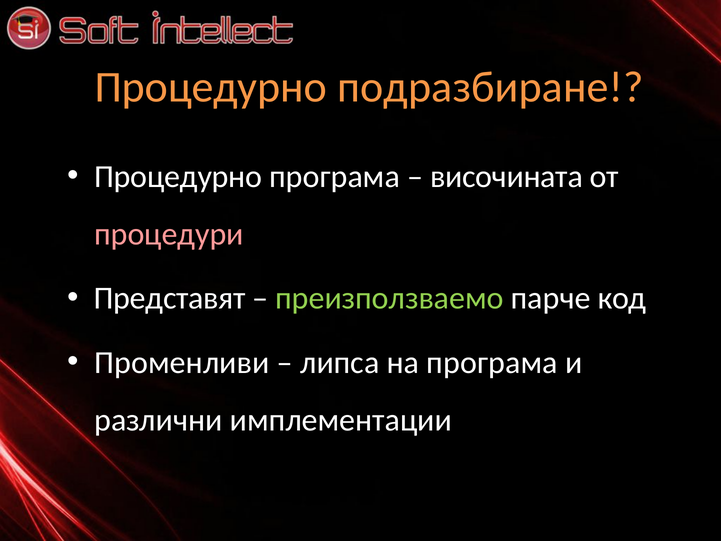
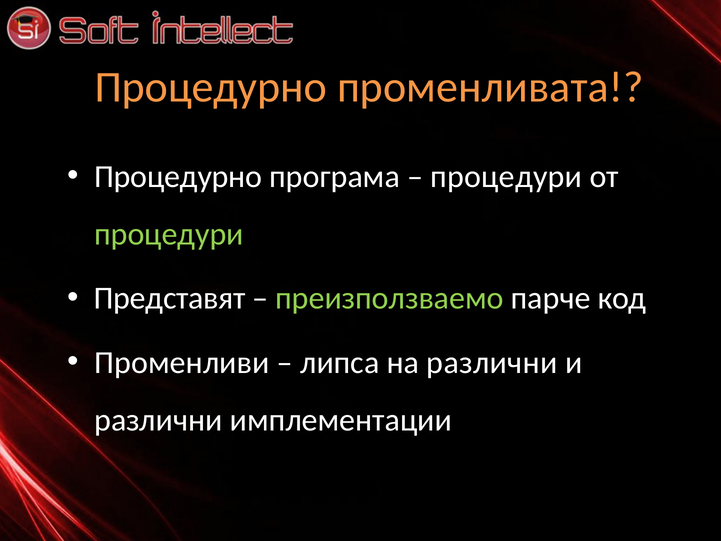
подразбиране: подразбиране -> променливата
височината at (507, 176): височината -> процедури
процедури at (169, 234) colour: pink -> light green
на програма: програма -> различни
